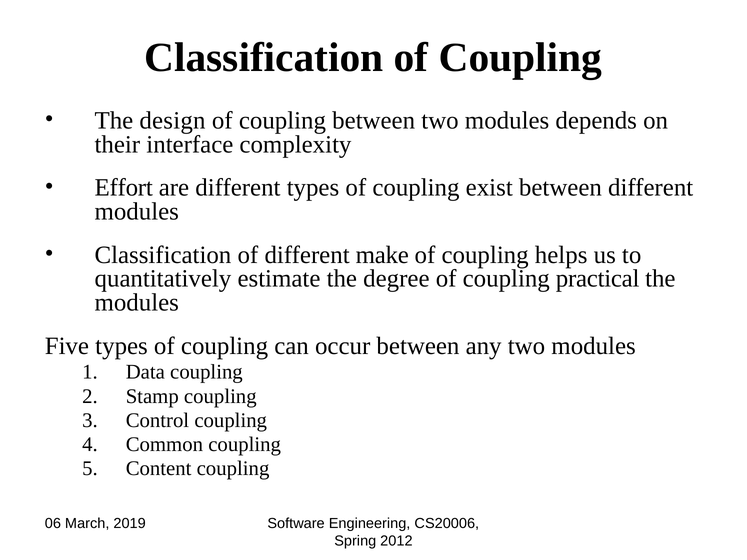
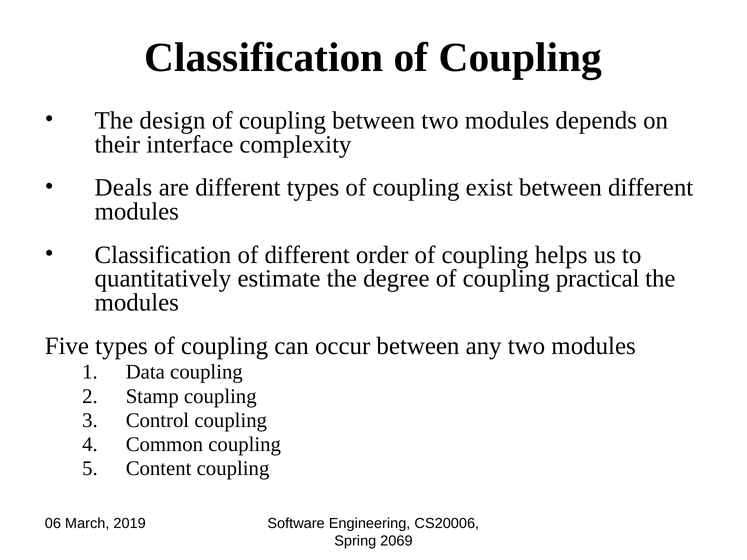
Effort: Effort -> Deals
make: make -> order
2012: 2012 -> 2069
